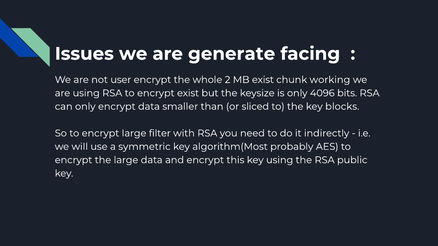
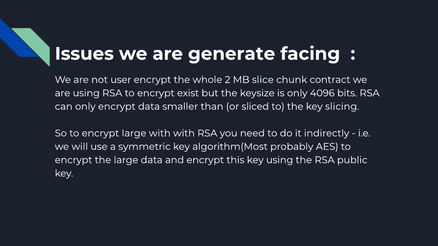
MB exist: exist -> slice
working: working -> contract
blocks: blocks -> slicing
large filter: filter -> with
